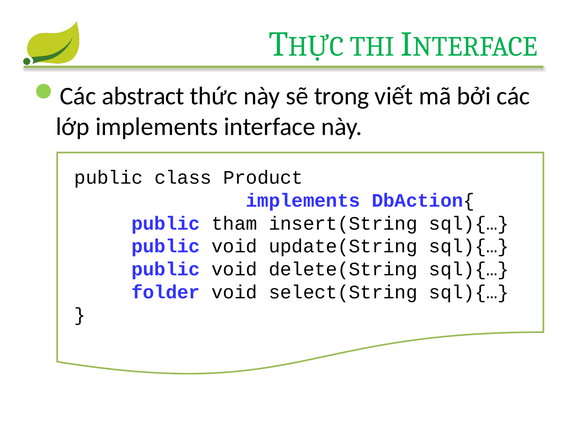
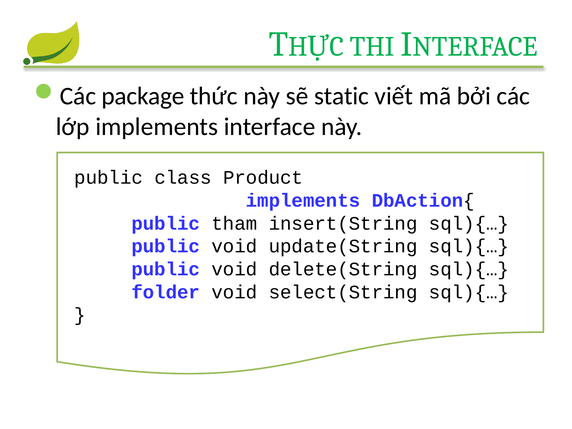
abstract: abstract -> package
trong: trong -> static
